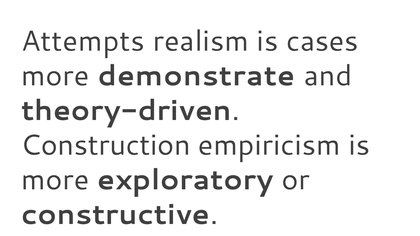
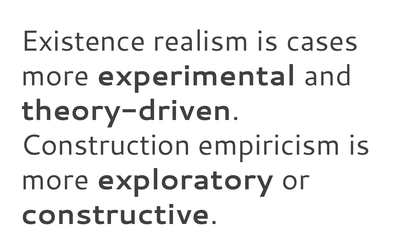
Attempts: Attempts -> Existence
demonstrate: demonstrate -> experimental
